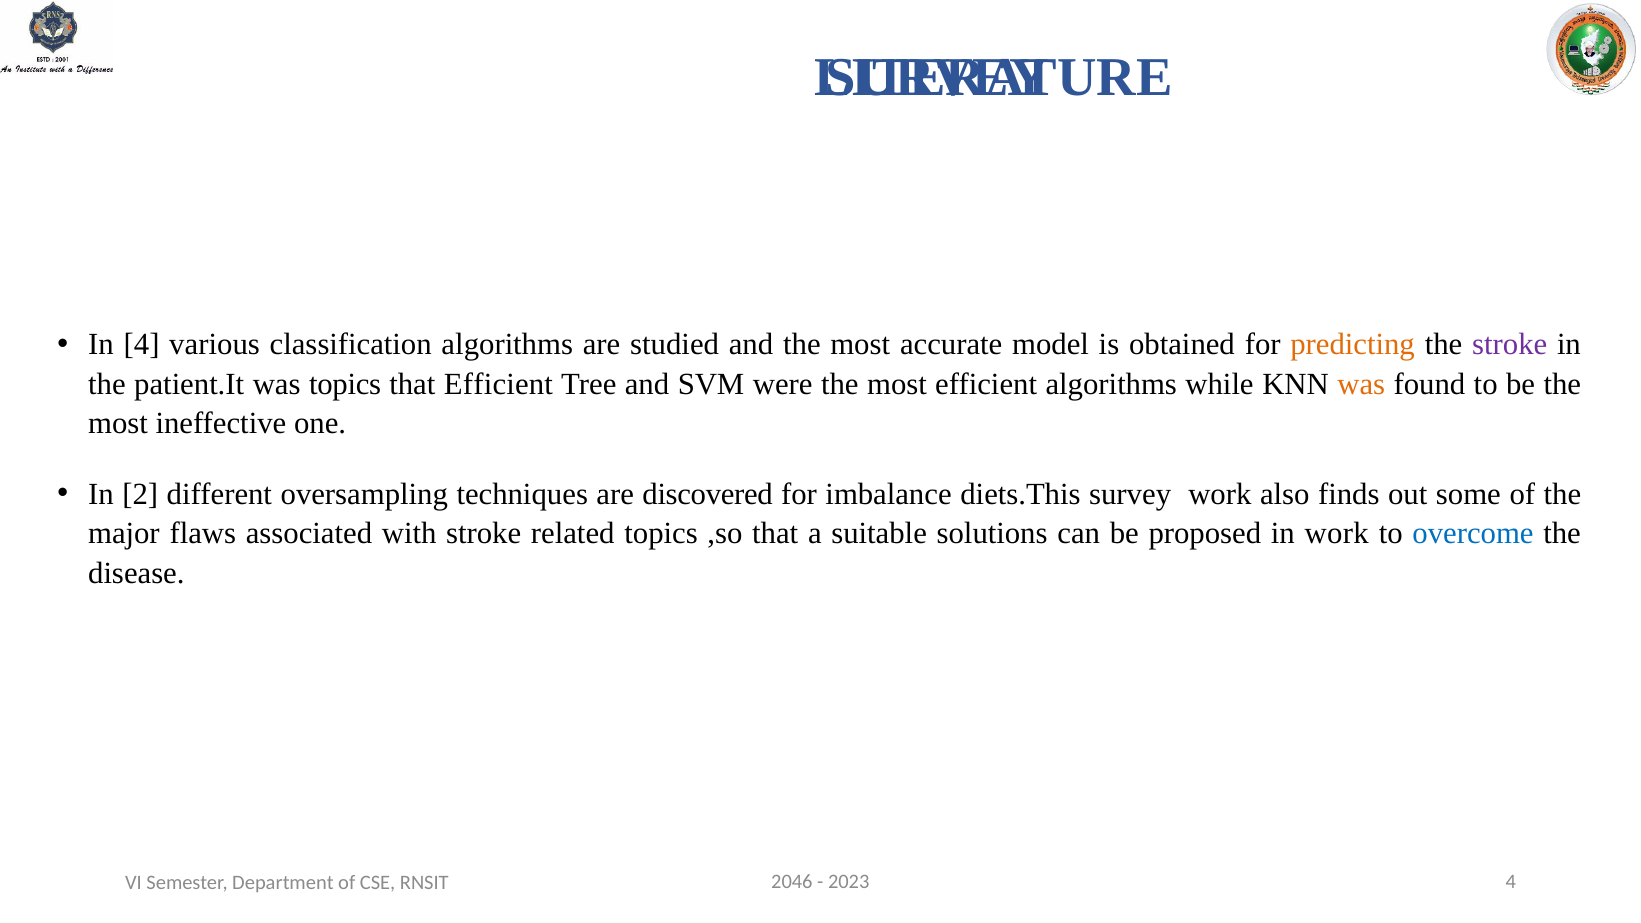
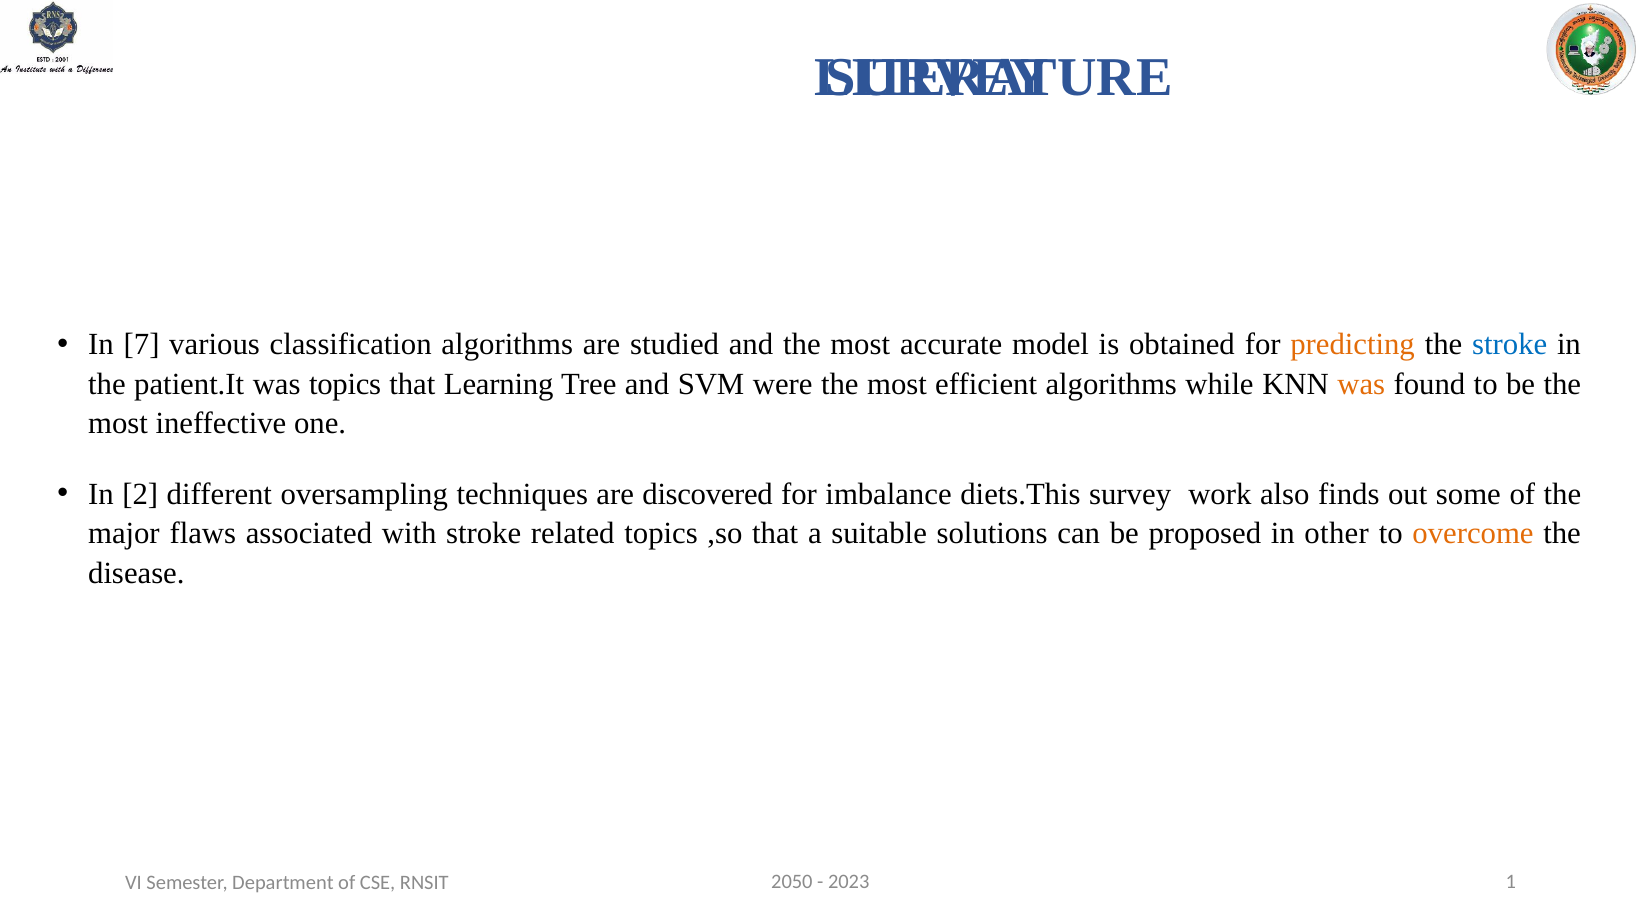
In 4: 4 -> 7
stroke at (1510, 345) colour: purple -> blue
that Efficient: Efficient -> Learning
in work: work -> other
overcome colour: blue -> orange
2046: 2046 -> 2050
2023 4: 4 -> 1
